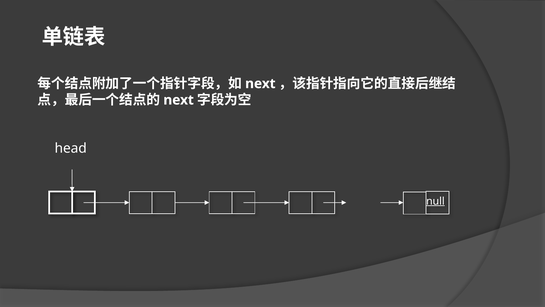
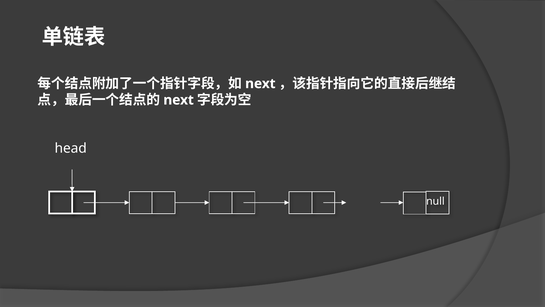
null underline: present -> none
